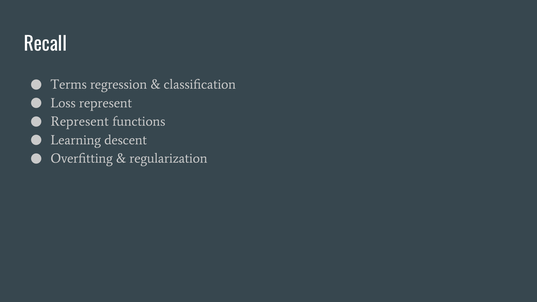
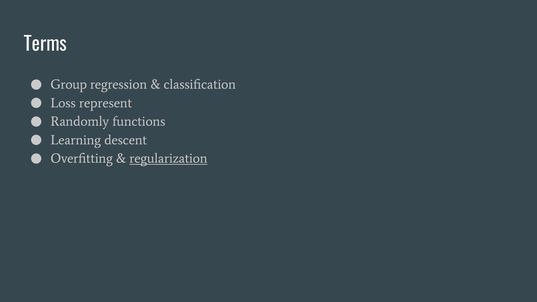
Recall: Recall -> Terms
Terms: Terms -> Group
Represent at (80, 121): Represent -> Randomly
regularization underline: none -> present
